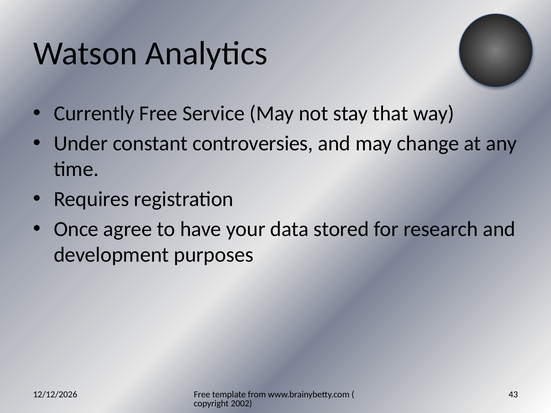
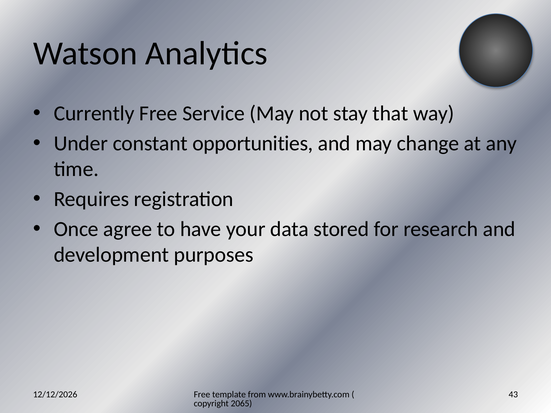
controversies: controversies -> opportunities
2002: 2002 -> 2065
